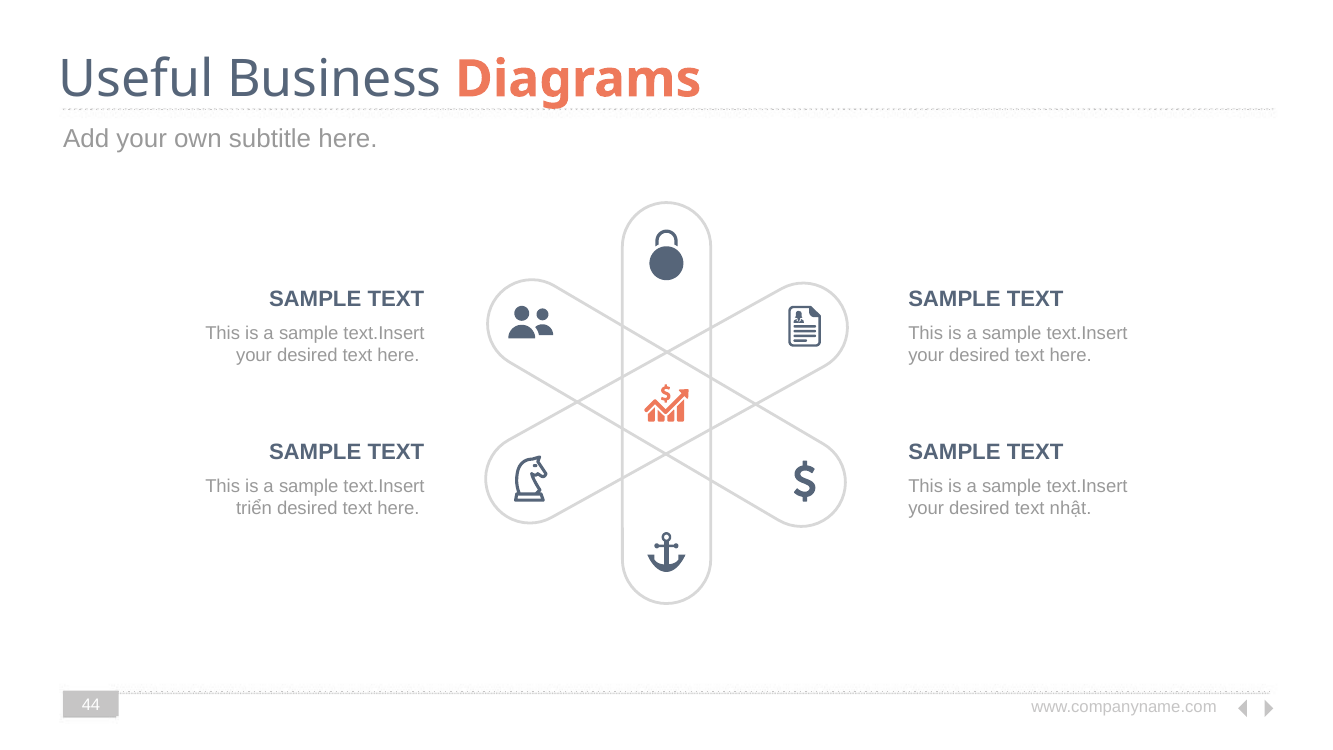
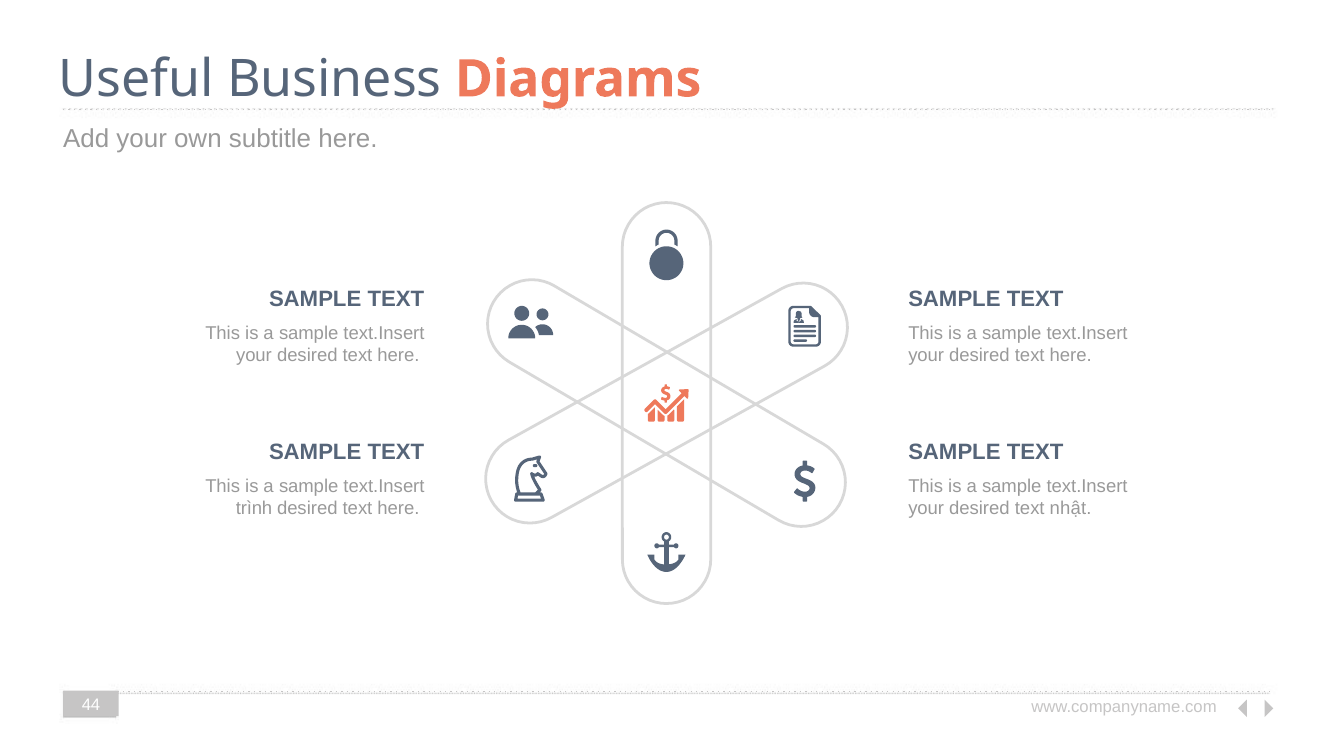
triển: triển -> trình
